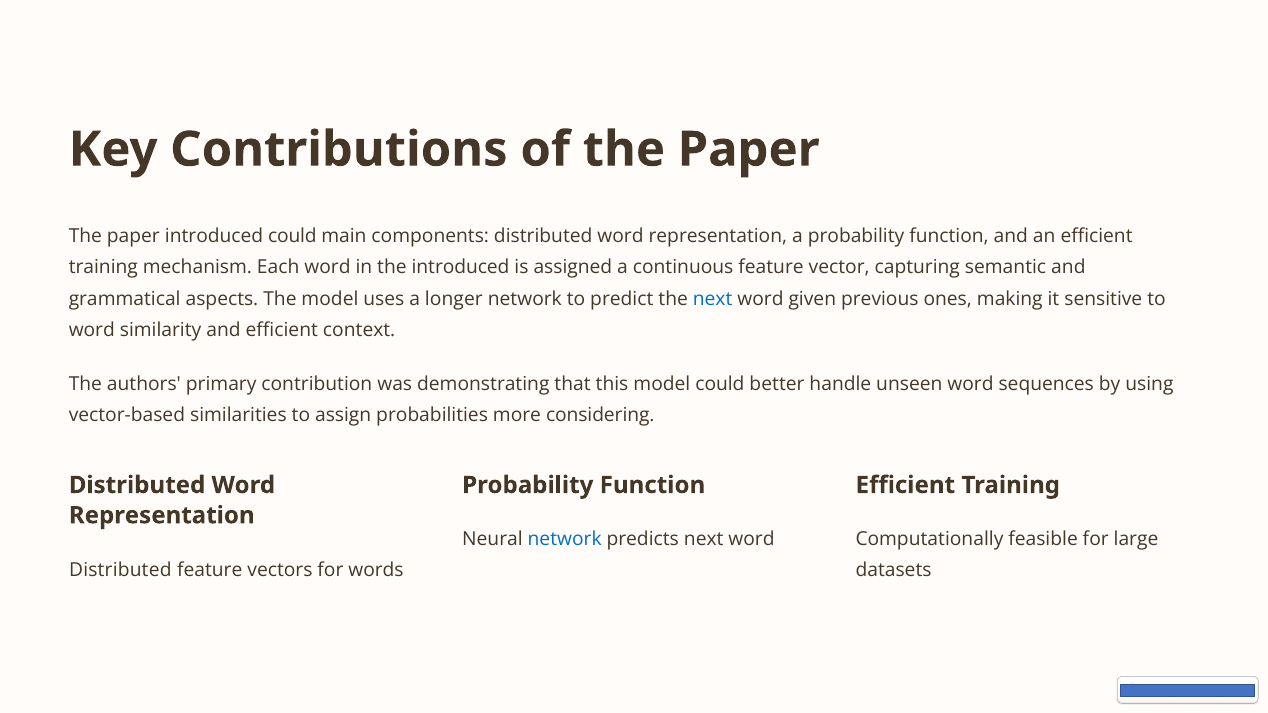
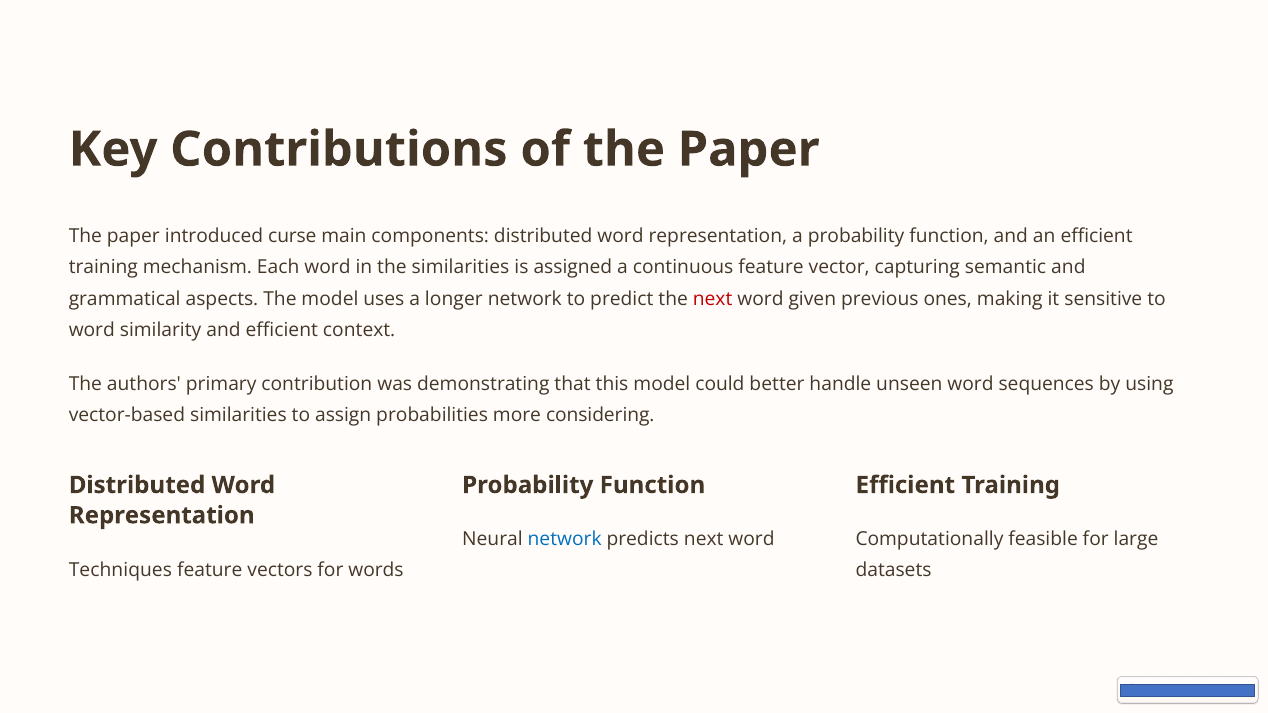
introduced could: could -> curse
the introduced: introduced -> similarities
next at (713, 299) colour: blue -> red
Distributed at (120, 570): Distributed -> Techniques
